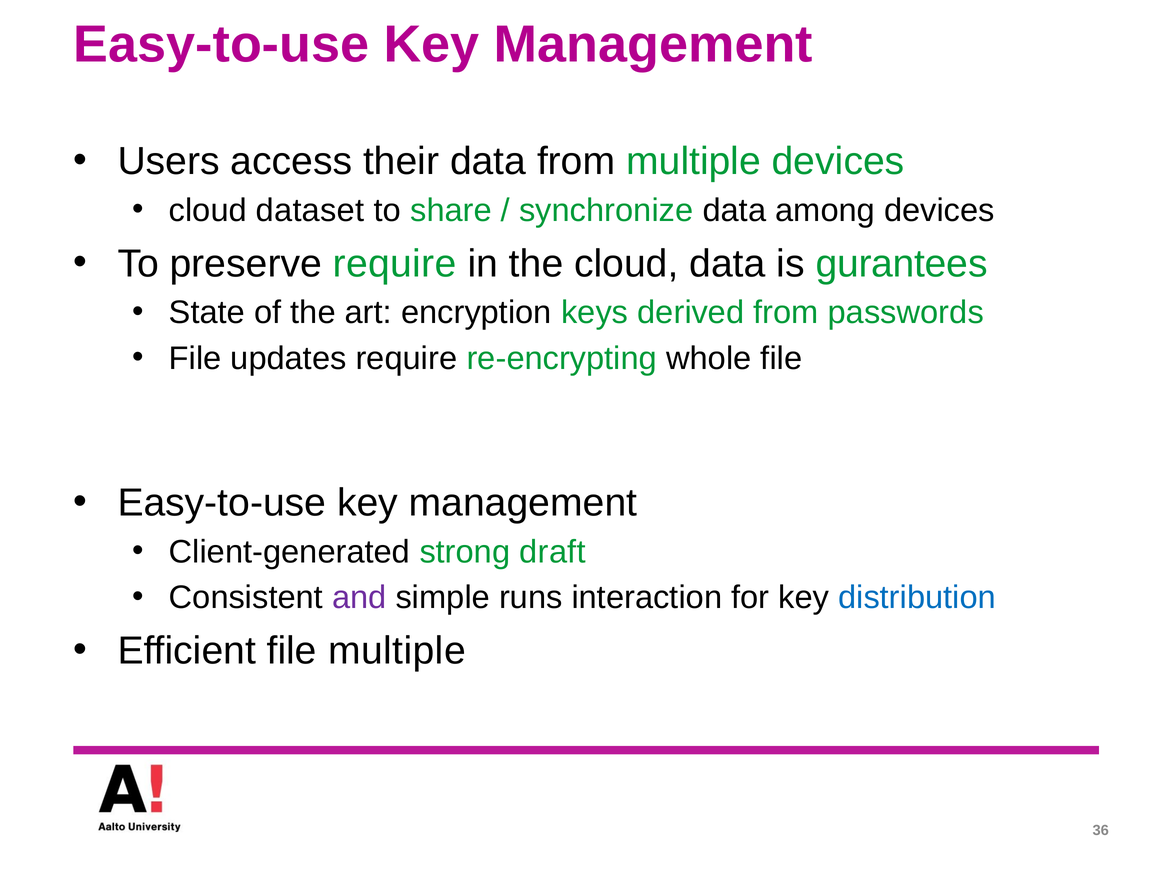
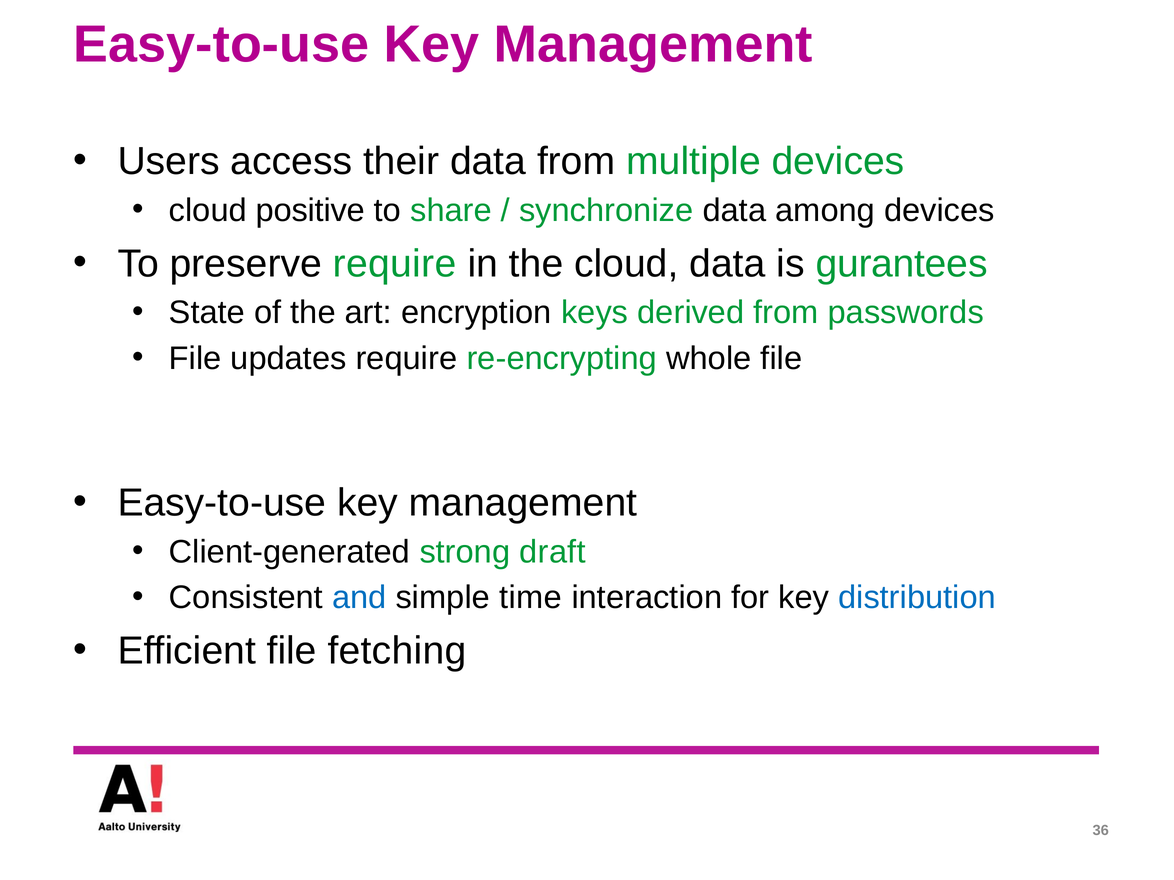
dataset: dataset -> positive
and colour: purple -> blue
runs: runs -> time
file multiple: multiple -> fetching
